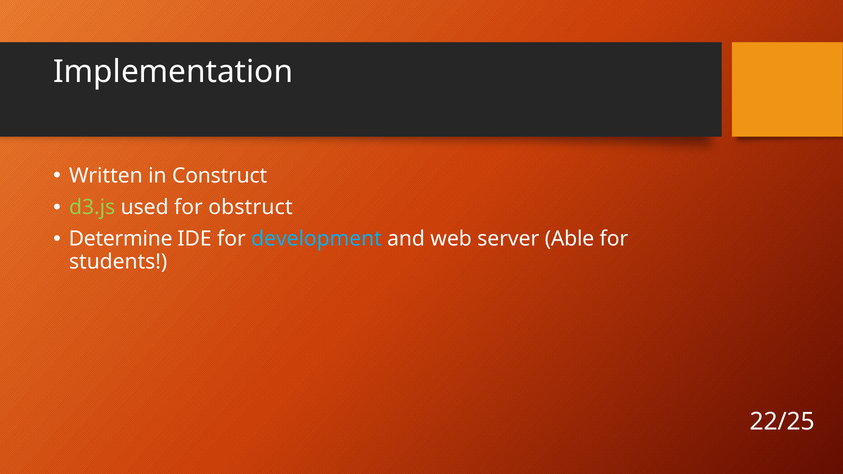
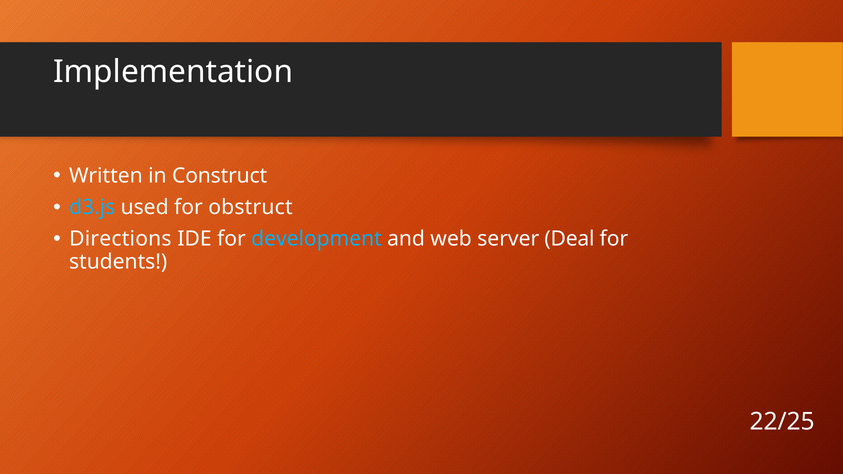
d3.js colour: light green -> light blue
Determine: Determine -> Directions
Able: Able -> Deal
